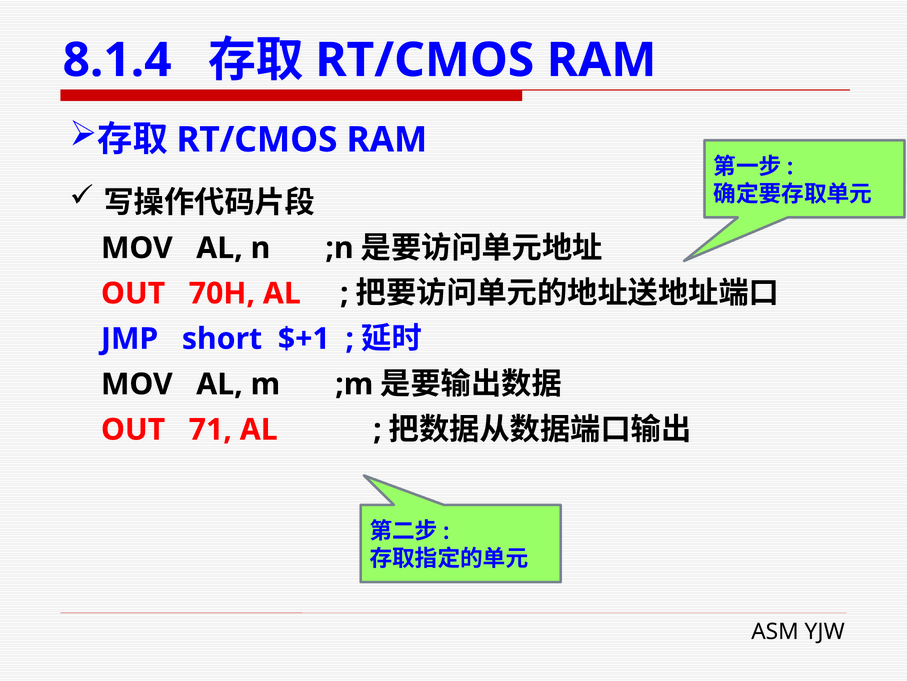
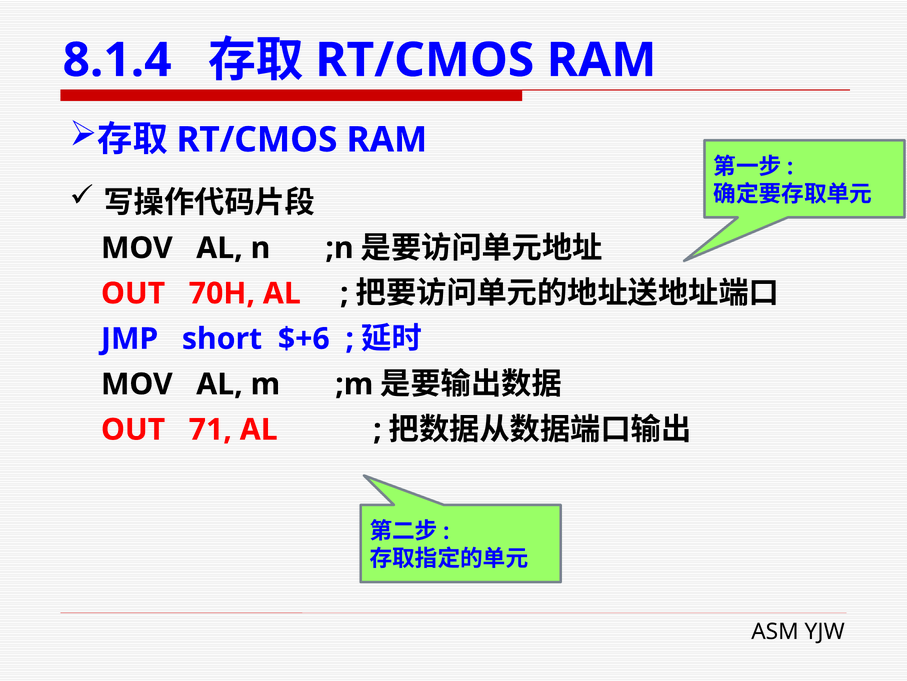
$+1: $+1 -> $+6
